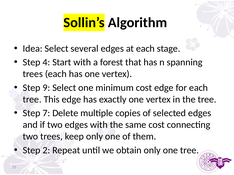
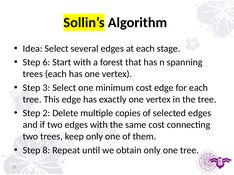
4: 4 -> 6
9: 9 -> 3
7: 7 -> 2
2: 2 -> 8
